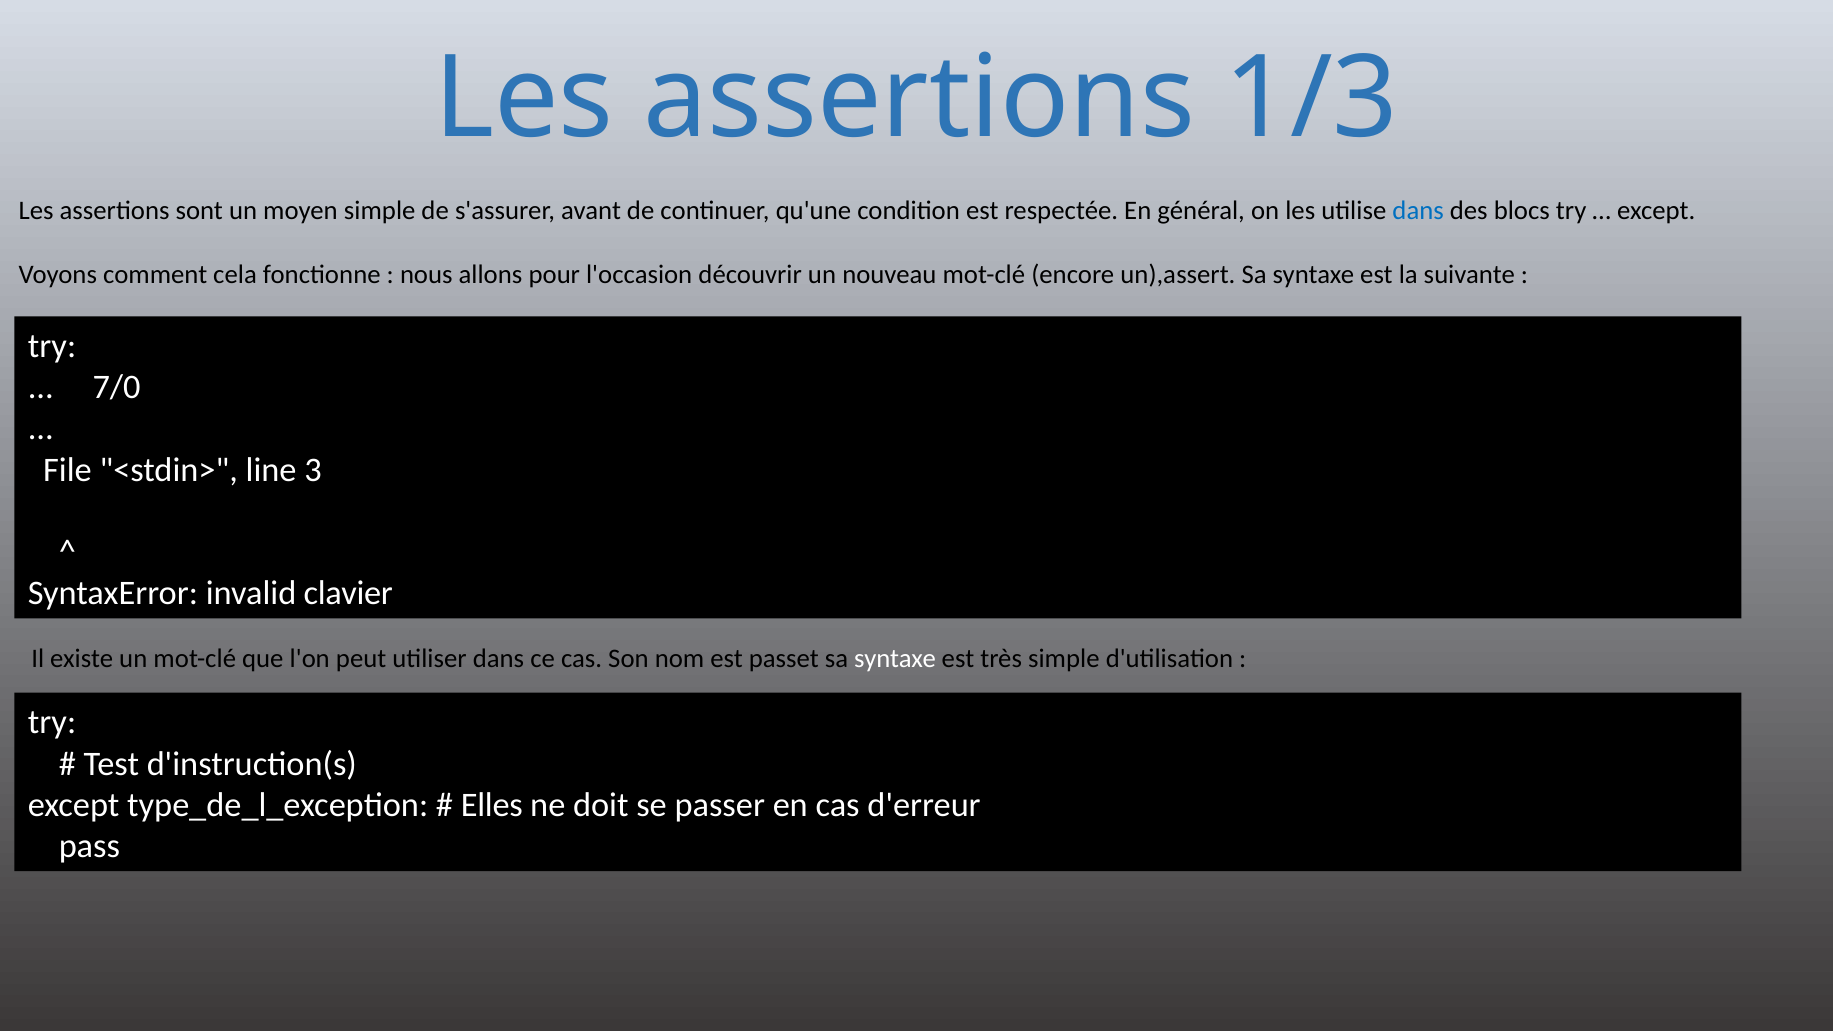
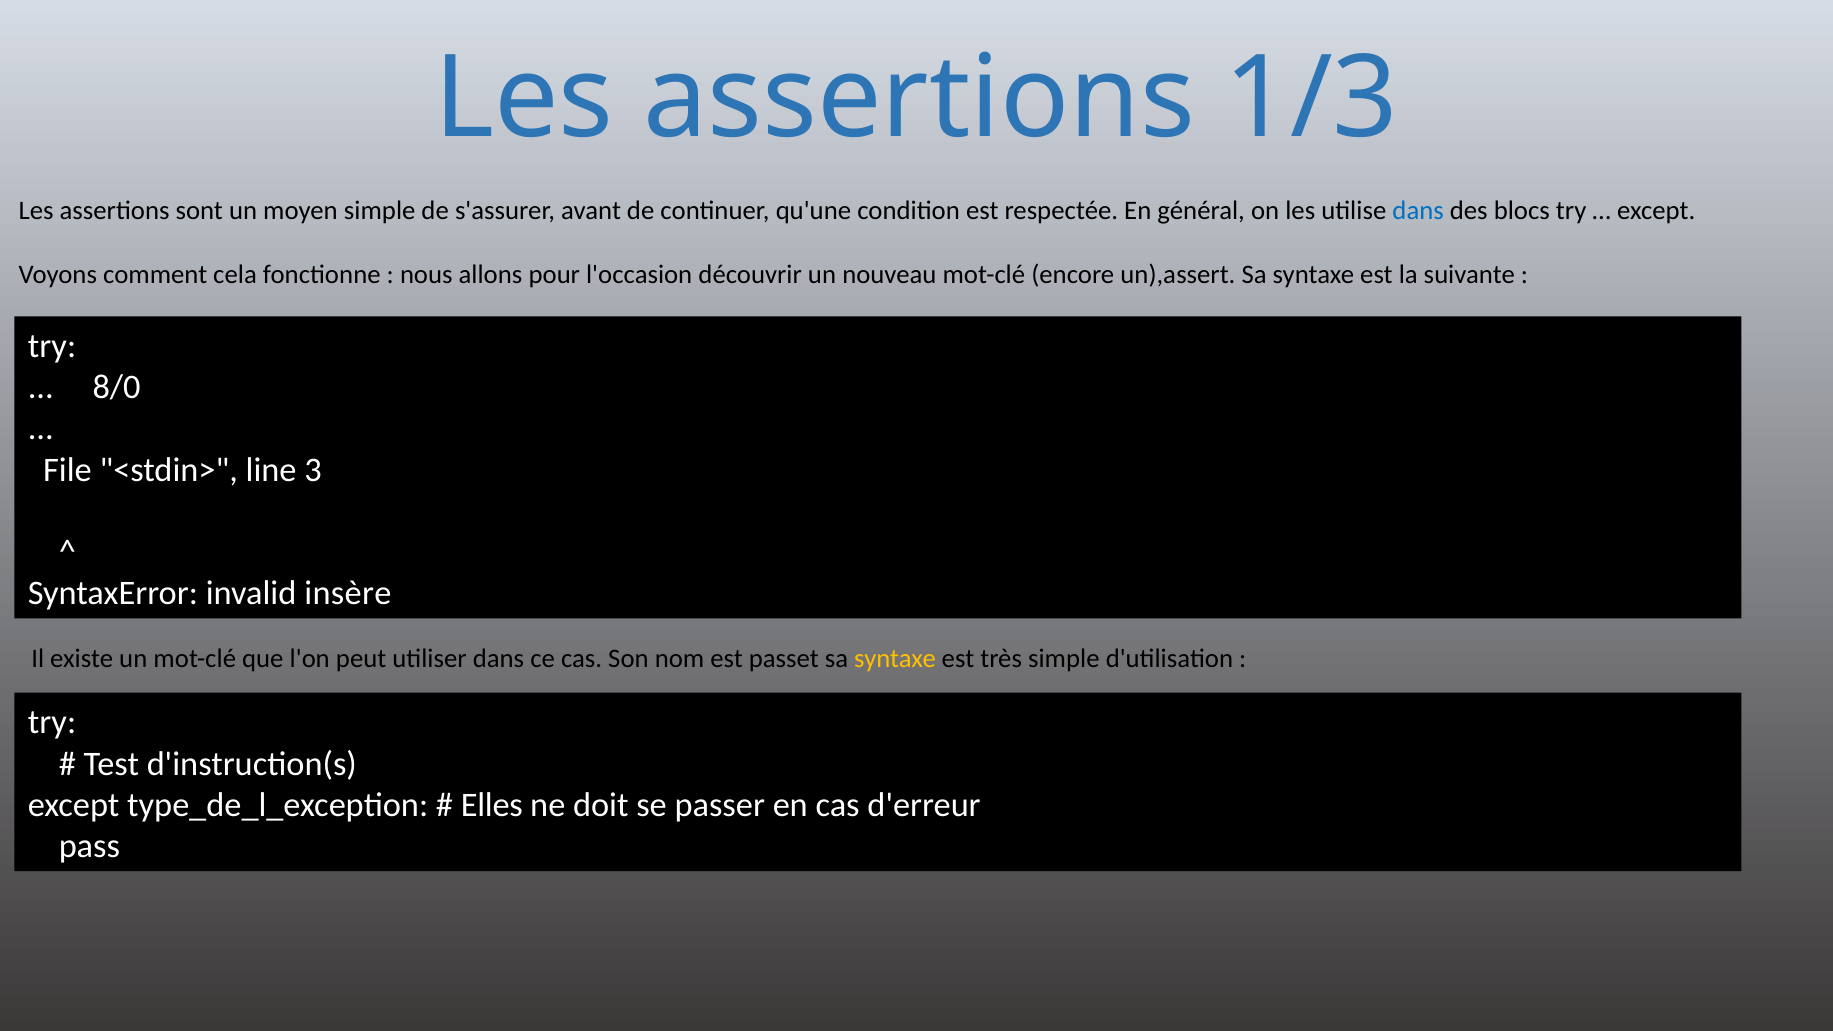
7/0: 7/0 -> 8/0
clavier: clavier -> insère
syntaxe at (895, 659) colour: white -> yellow
